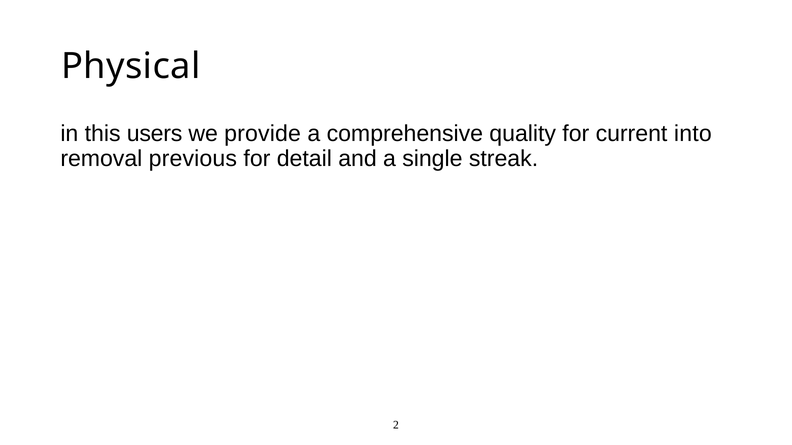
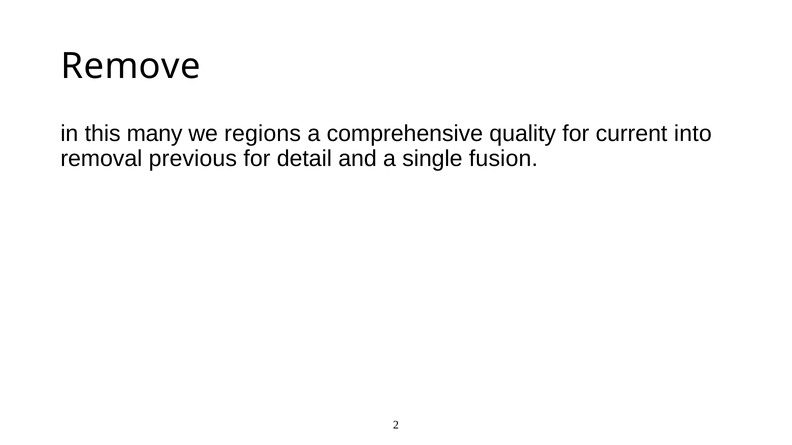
Physical: Physical -> Remove
users: users -> many
provide: provide -> regions
streak: streak -> fusion
